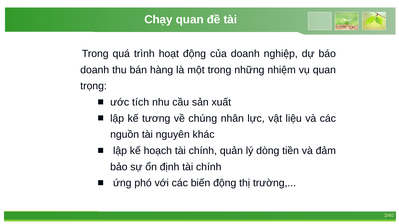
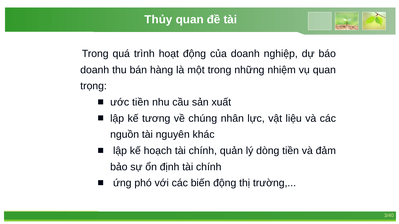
Chạy: Chạy -> Thủy
ước tích: tích -> tiền
